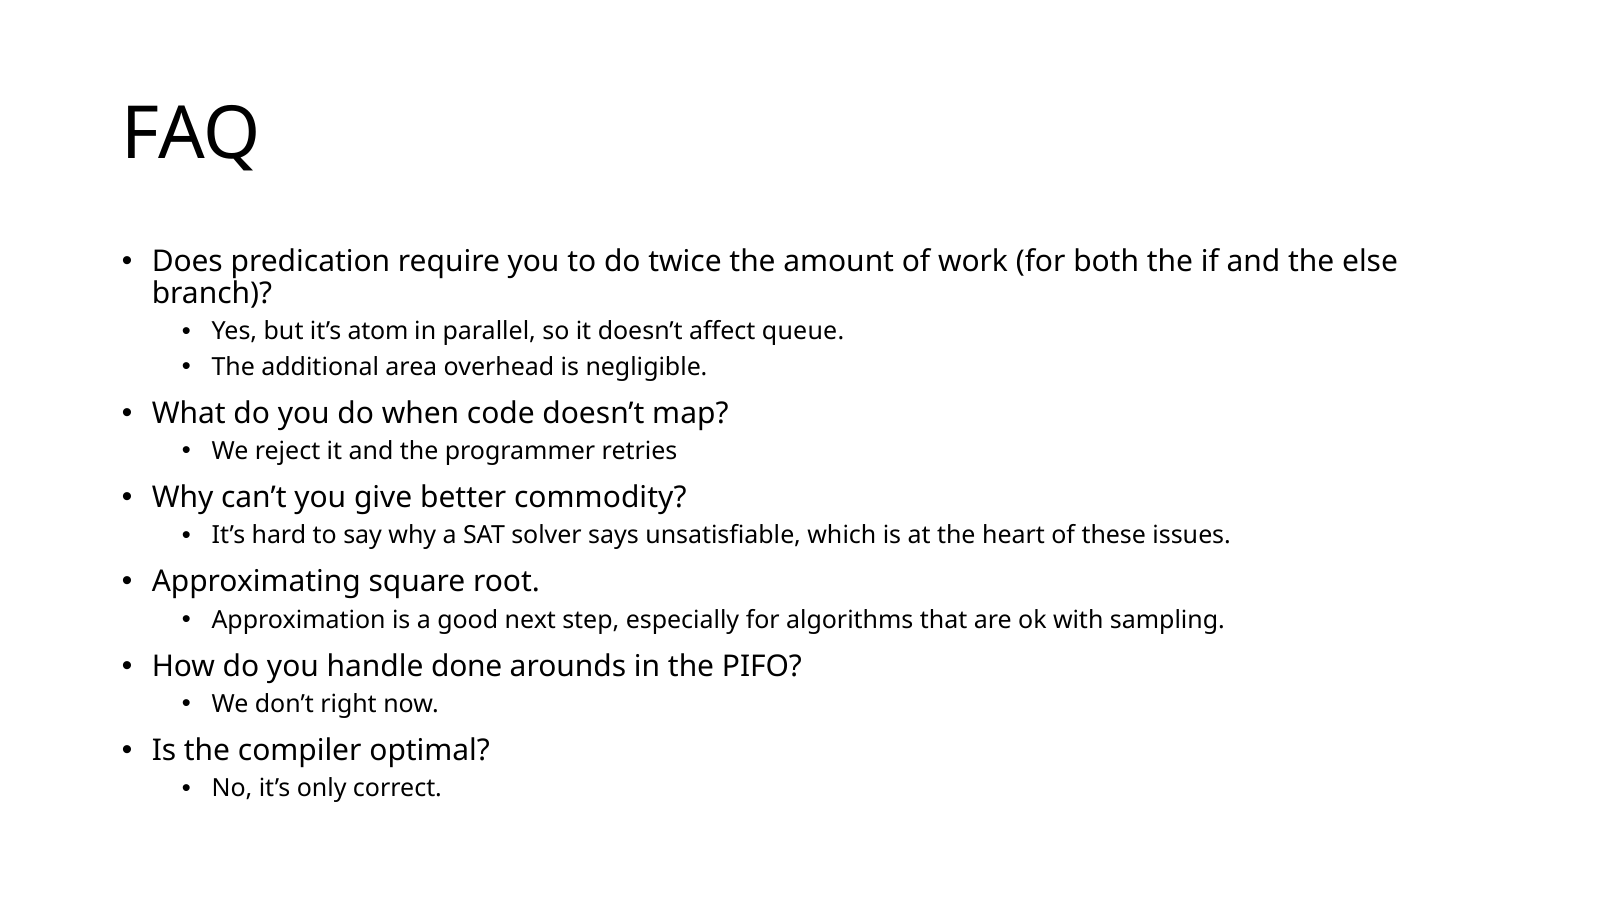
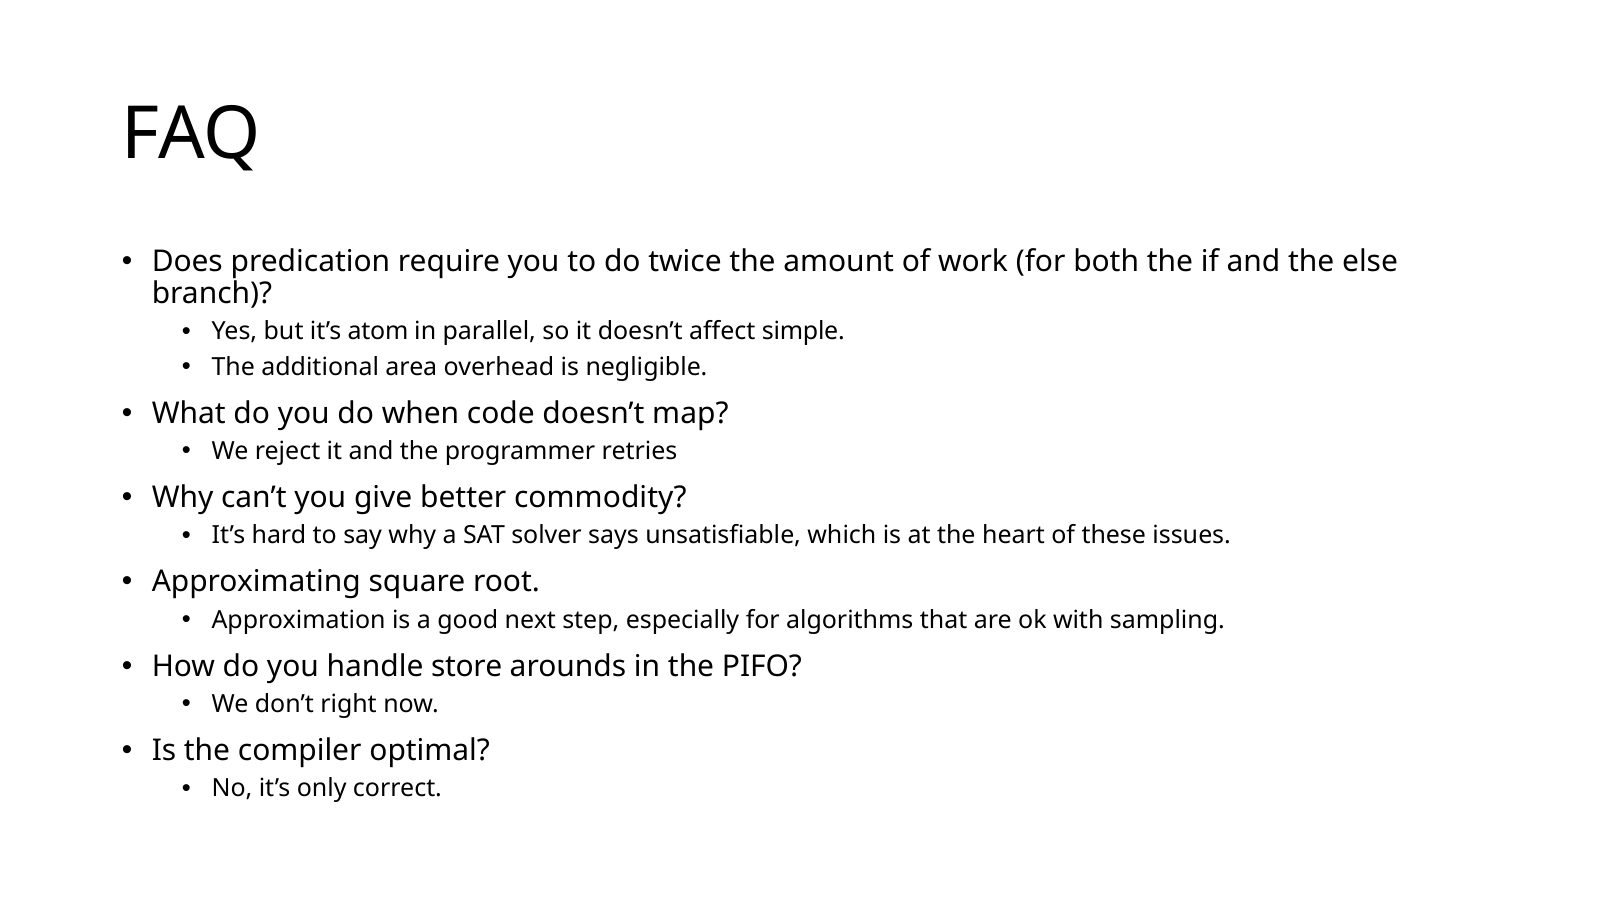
queue: queue -> simple
done: done -> store
